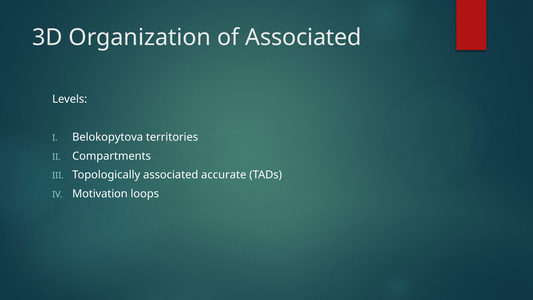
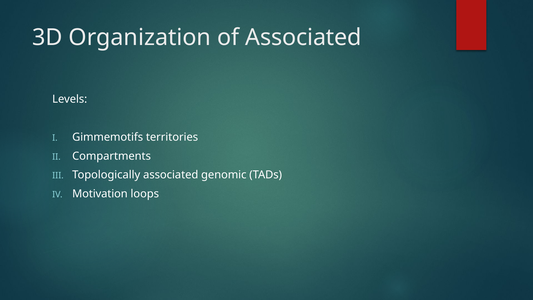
Belokopytova: Belokopytova -> Gimmemotifs
accurate: accurate -> genomic
